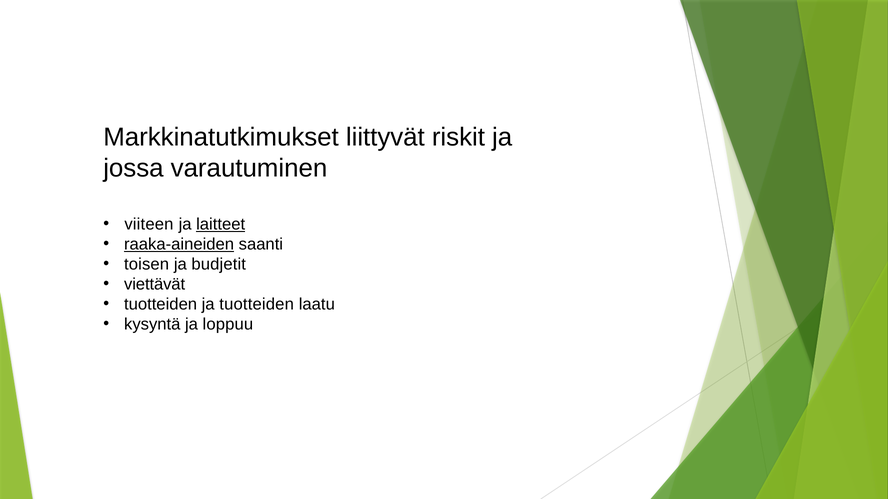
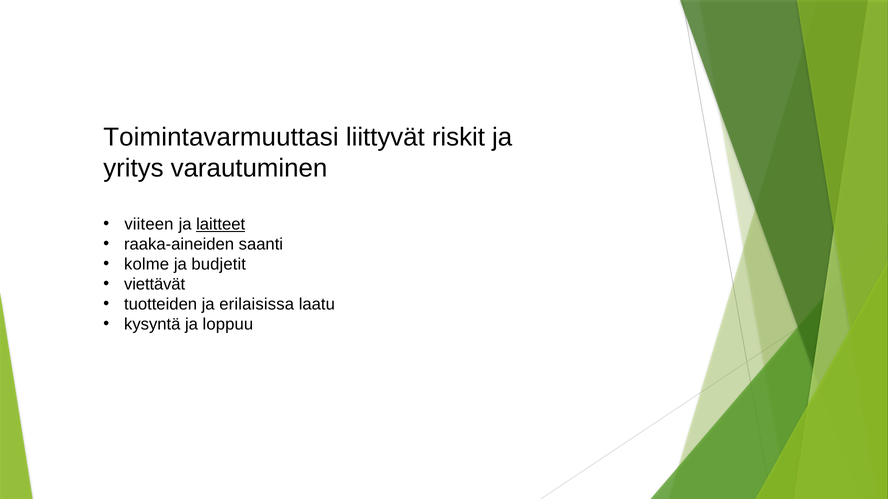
Markkinatutkimukset: Markkinatutkimukset -> Toimintavarmuuttasi
jossa: jossa -> yritys
raaka-aineiden underline: present -> none
toisen: toisen -> kolme
ja tuotteiden: tuotteiden -> erilaisissa
